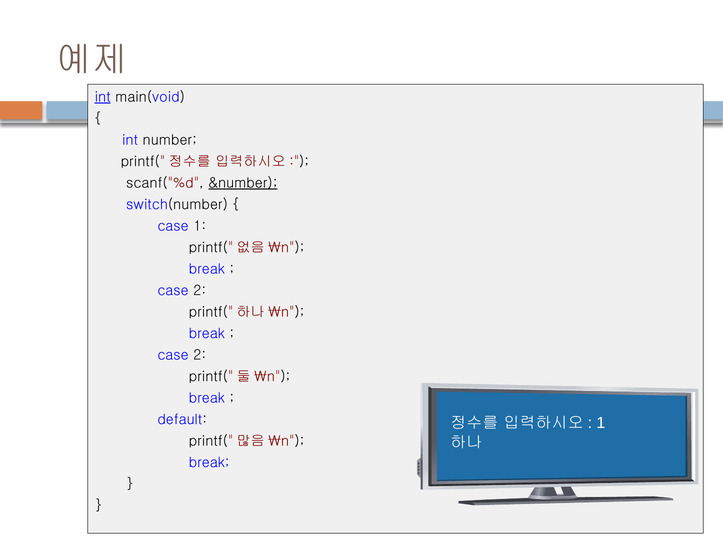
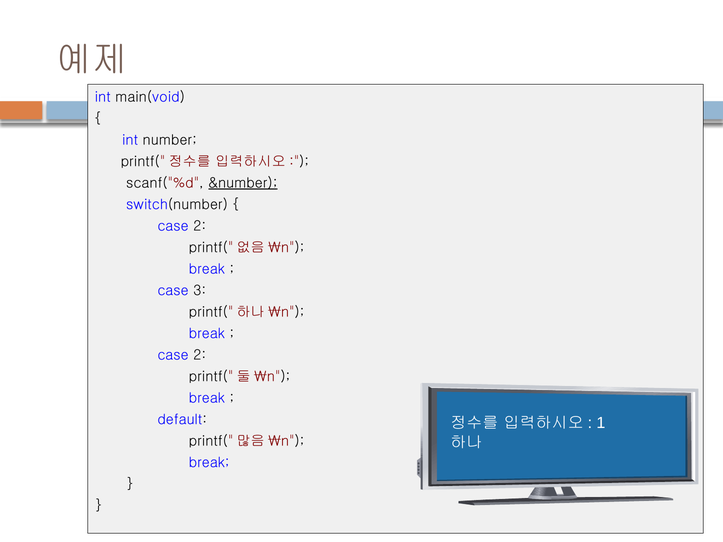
int at (103, 97) underline: present -> none
1 at (200, 226): 1 -> 2
2 at (200, 291): 2 -> 3
